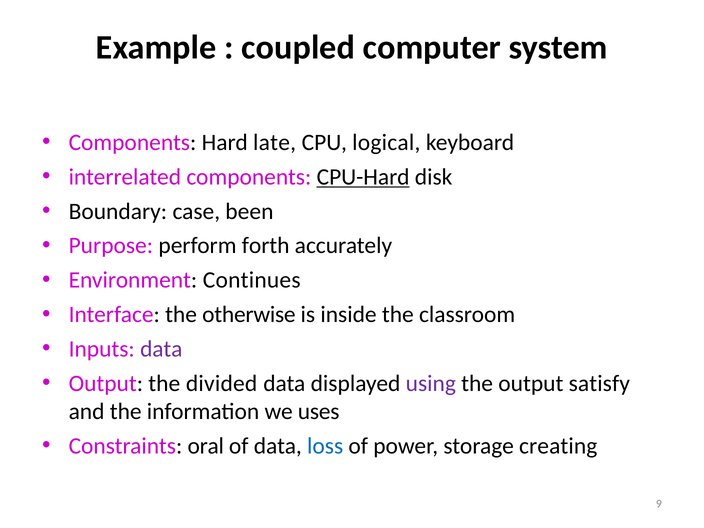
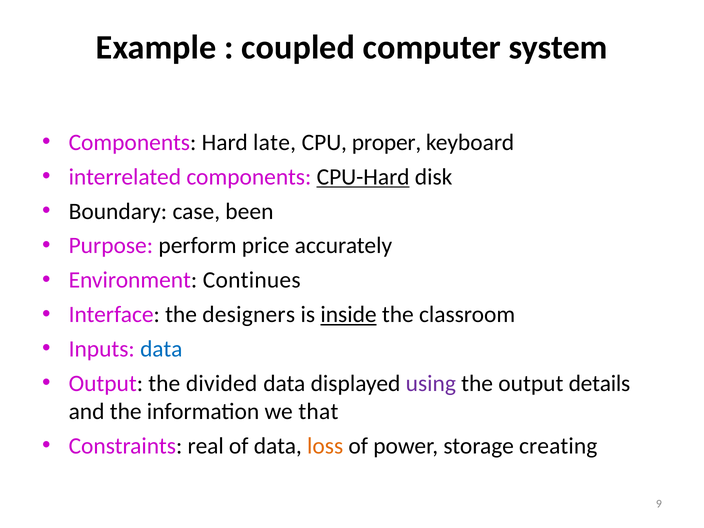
logical: logical -> proper
forth: forth -> price
otherwise: otherwise -> designers
inside underline: none -> present
data at (161, 349) colour: purple -> blue
satisfy: satisfy -> details
uses: uses -> that
oral: oral -> real
loss colour: blue -> orange
